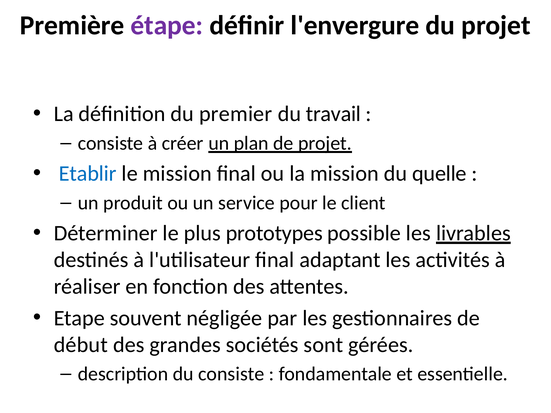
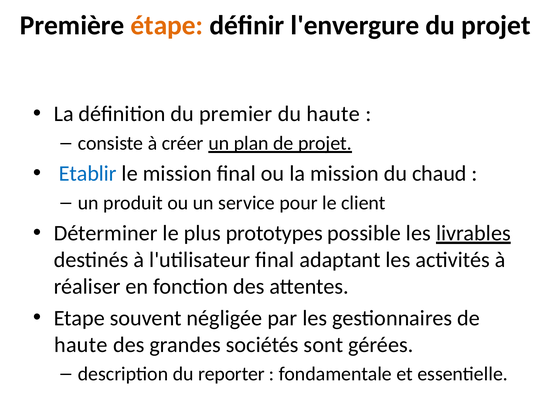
étape colour: purple -> orange
du travail: travail -> haute
quelle: quelle -> chaud
début at (81, 345): début -> haute
du consiste: consiste -> reporter
